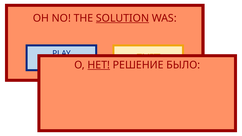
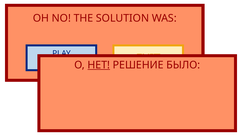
SOLUTION underline: present -> none
